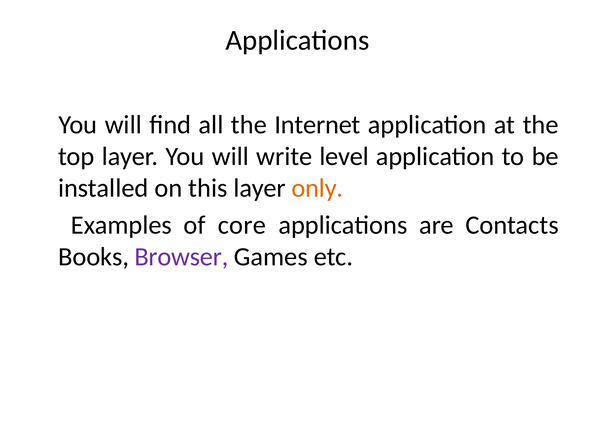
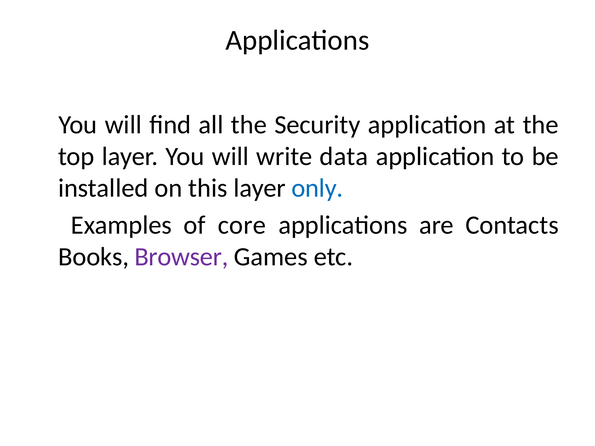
Internet: Internet -> Security
level: level -> data
only colour: orange -> blue
